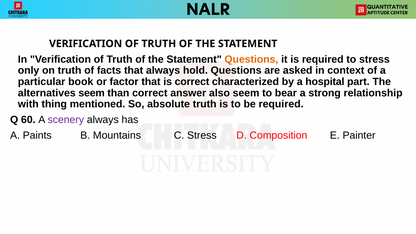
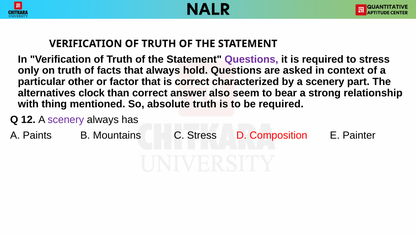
Questions at (251, 59) colour: orange -> purple
book: book -> other
by a hospital: hospital -> scenery
alternatives seem: seem -> clock
60: 60 -> 12
